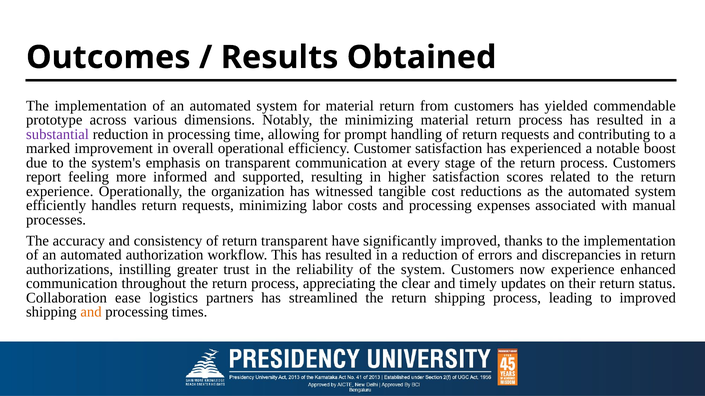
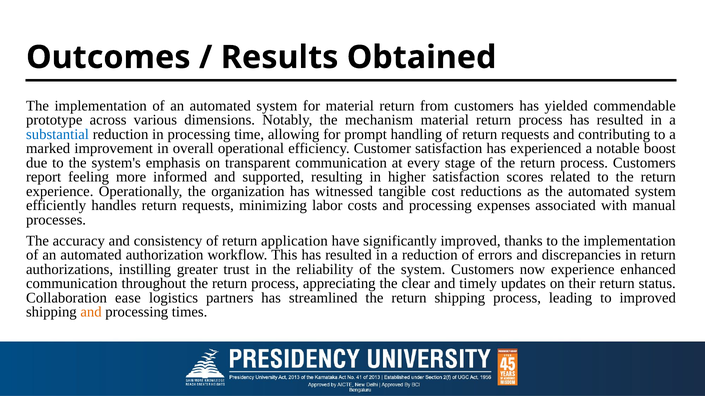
the minimizing: minimizing -> mechanism
substantial colour: purple -> blue
return transparent: transparent -> application
